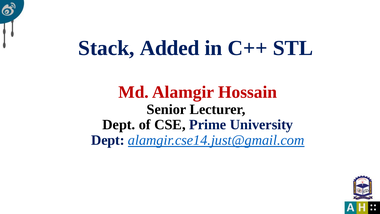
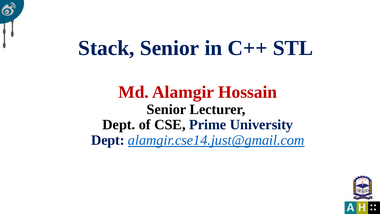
Stack Added: Added -> Senior
